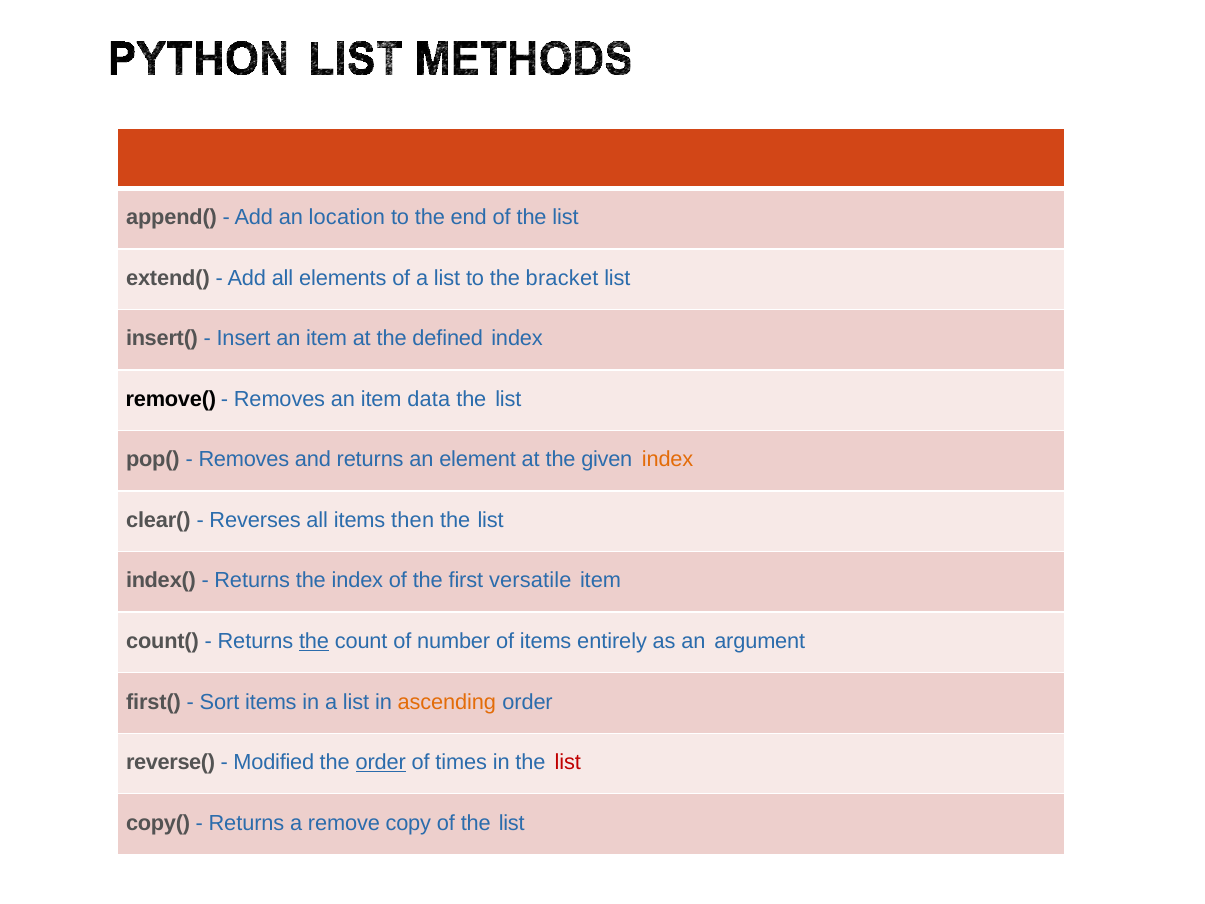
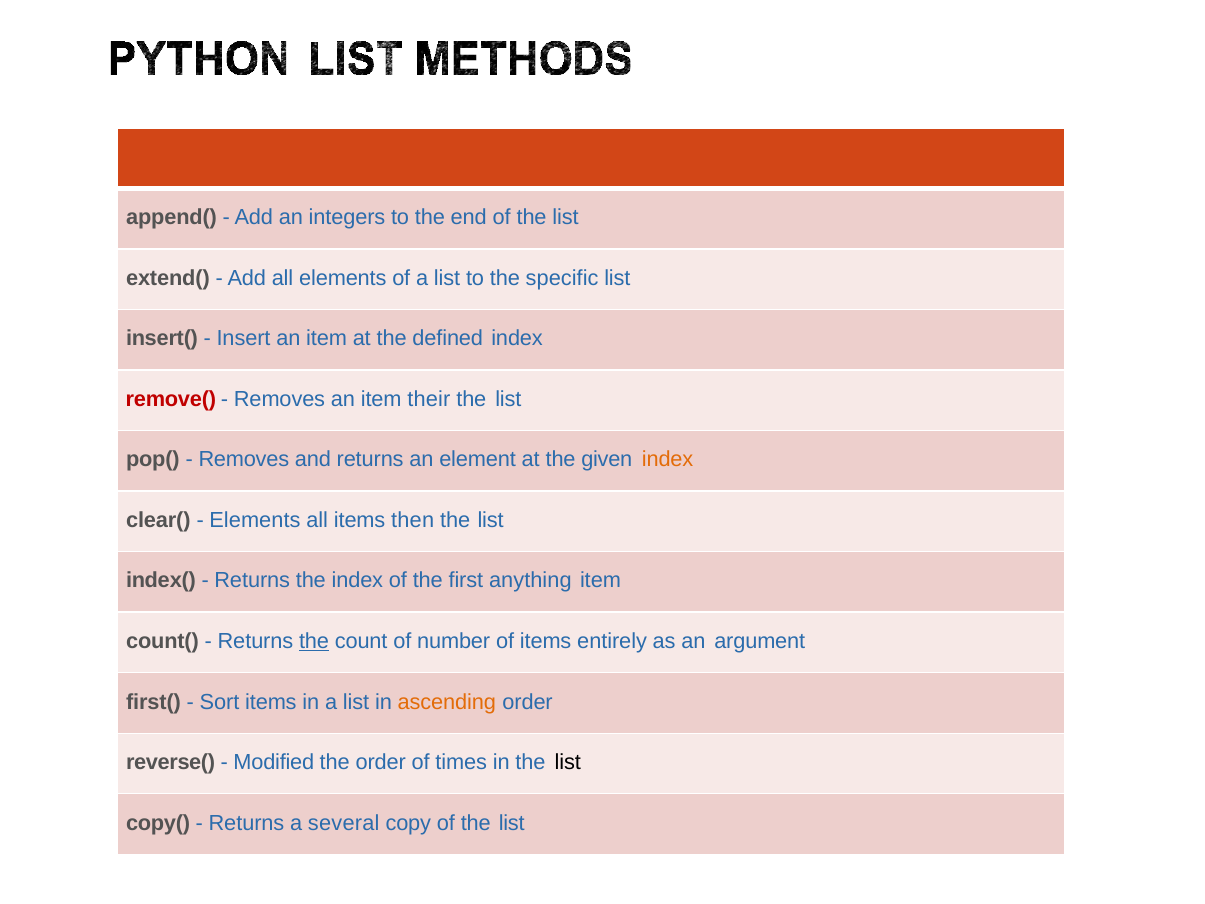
location: location -> integers
bracket: bracket -> specific
remove( colour: black -> red
data: data -> their
Reverses at (255, 520): Reverses -> Elements
versatile: versatile -> anything
order at (381, 762) underline: present -> none
list at (568, 762) colour: red -> black
remove: remove -> several
